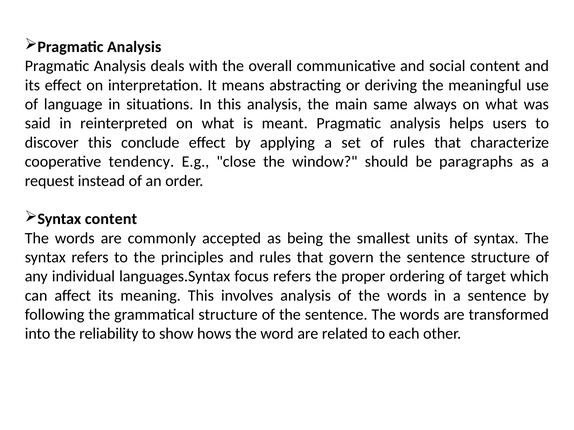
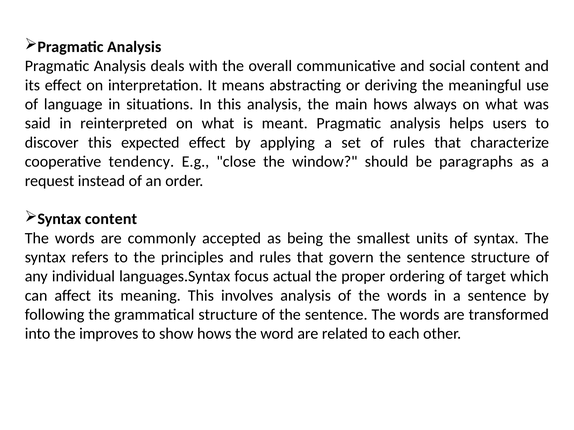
main same: same -> hows
conclude: conclude -> expected
focus refers: refers -> actual
reliability: reliability -> improves
